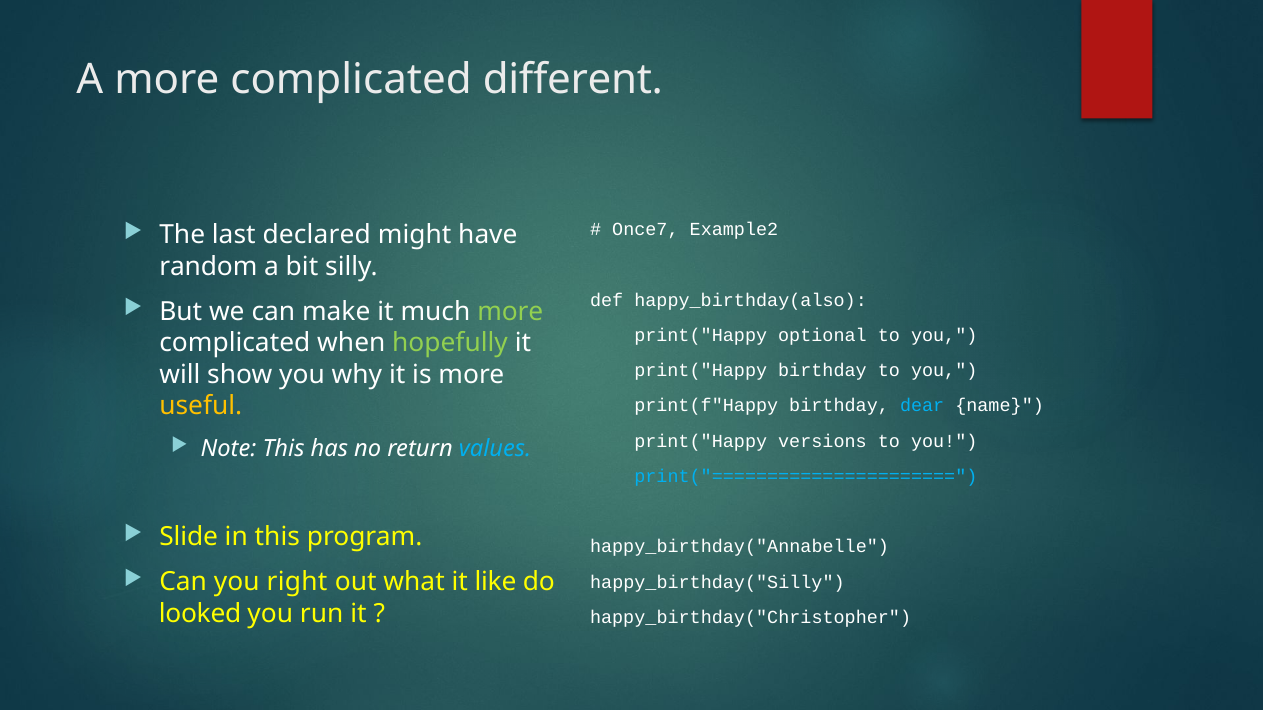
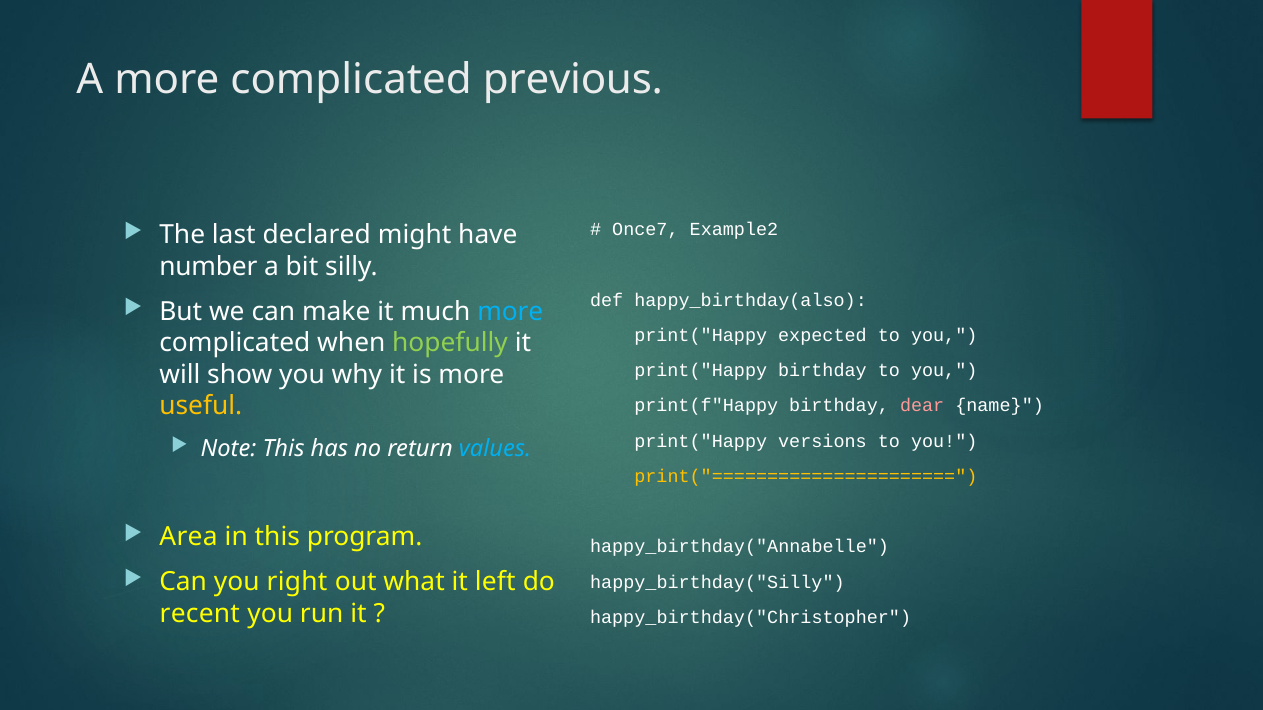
different: different -> previous
random: random -> number
more at (510, 312) colour: light green -> light blue
optional: optional -> expected
dear colour: light blue -> pink
print("====================== colour: light blue -> yellow
Slide: Slide -> Area
like: like -> left
looked: looked -> recent
